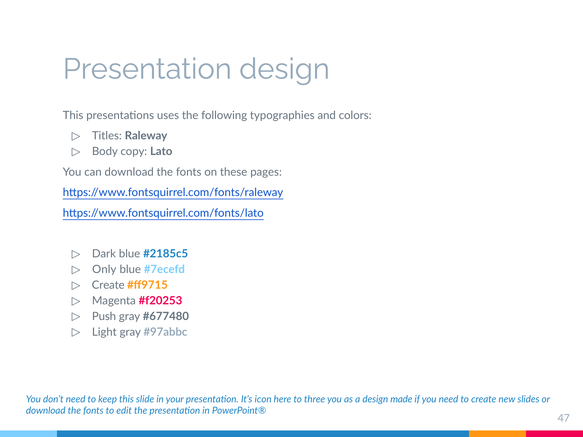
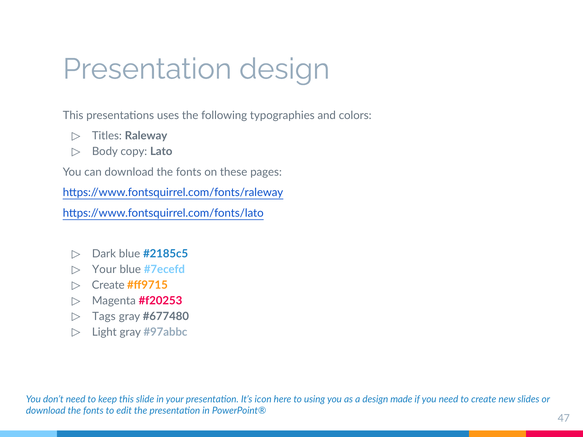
Only at (104, 270): Only -> Your
Push: Push -> Tags
three: three -> using
